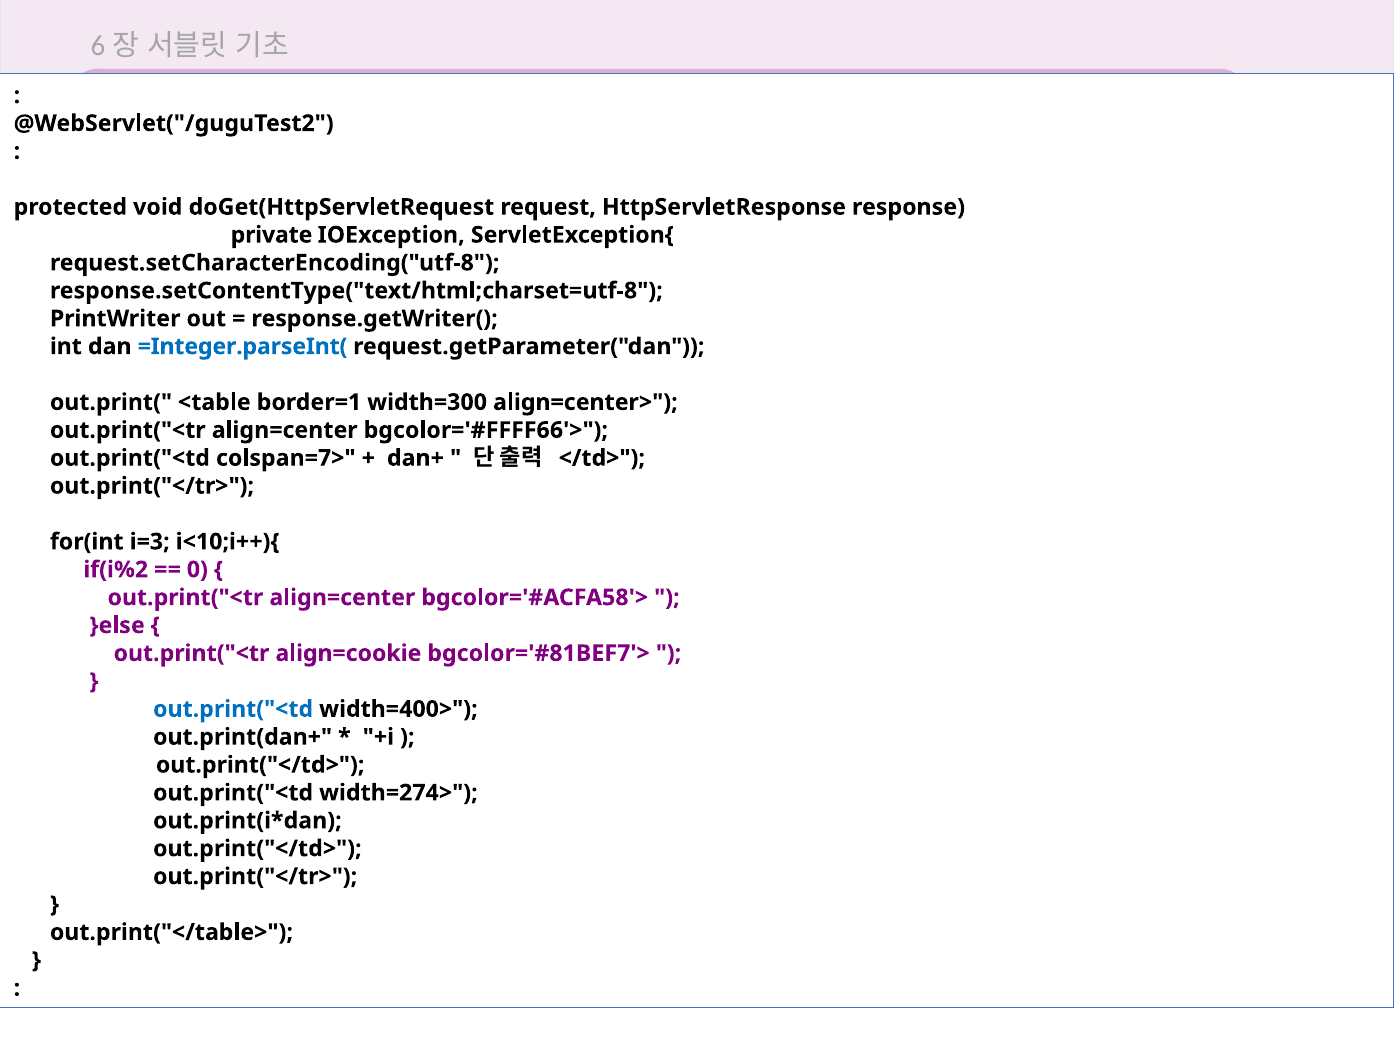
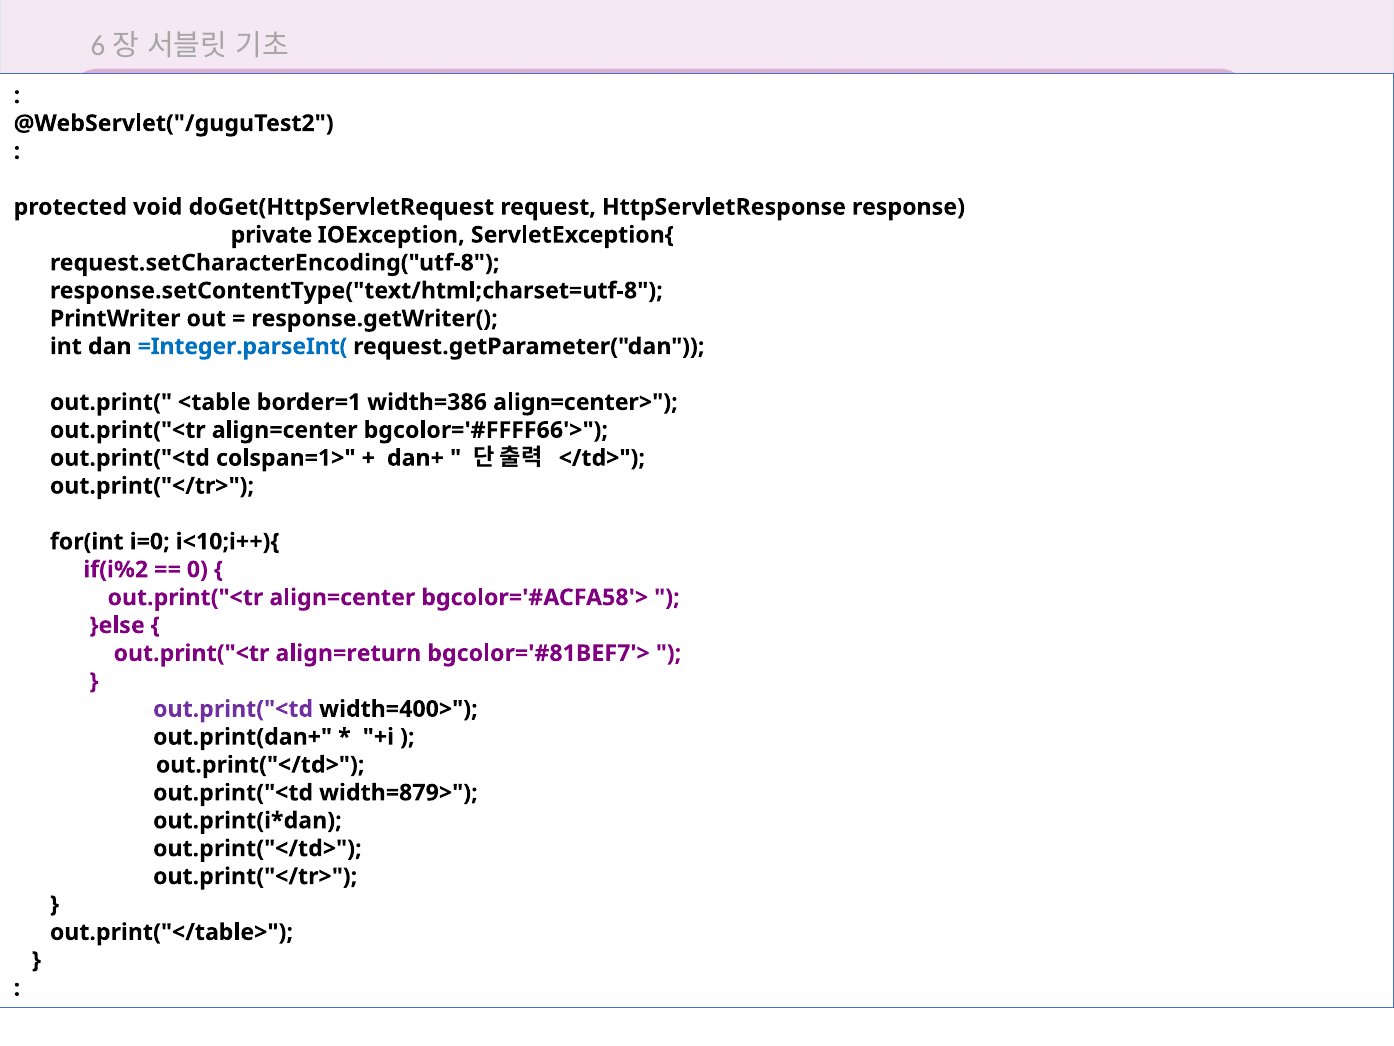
width=300: width=300 -> width=386
colspan=7>: colspan=7> -> colspan=1>
i=3: i=3 -> i=0
align=cookie: align=cookie -> align=return
out.print("<td at (233, 709) colour: blue -> purple
width=274>: width=274> -> width=879>
